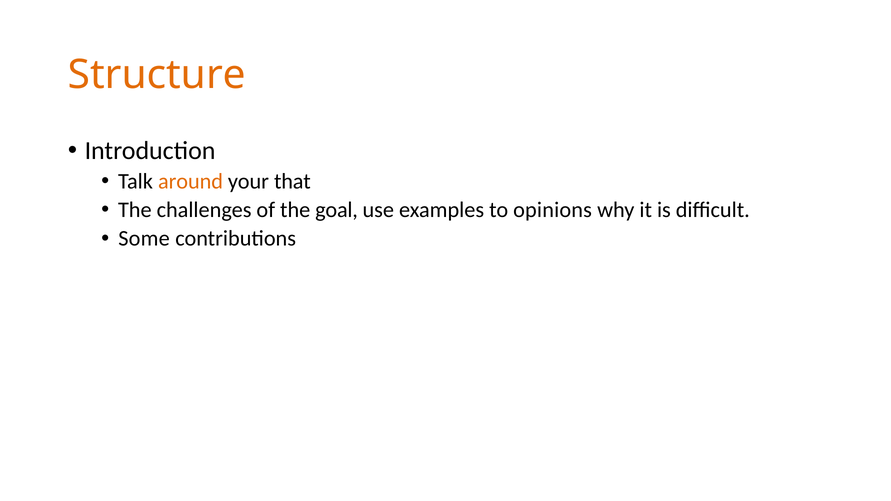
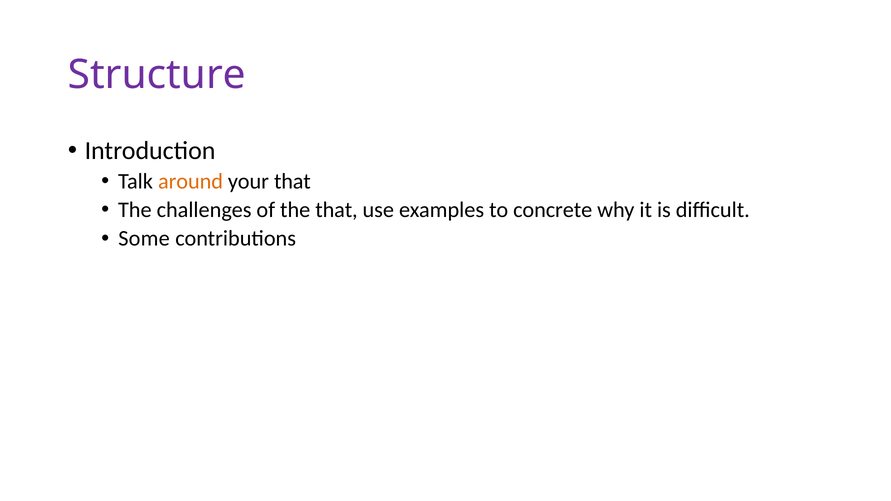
Structure colour: orange -> purple
the goal: goal -> that
opinions: opinions -> concrete
